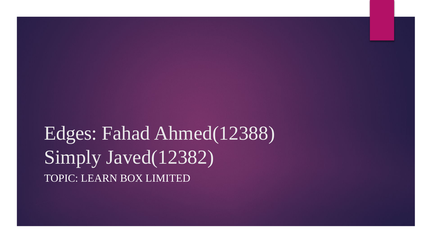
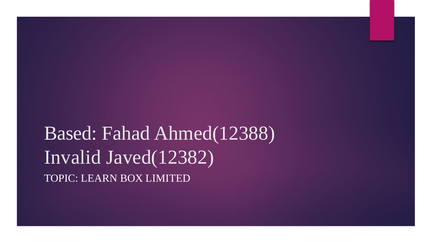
Edges: Edges -> Based
Simply: Simply -> Invalid
